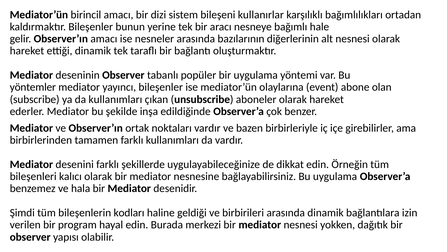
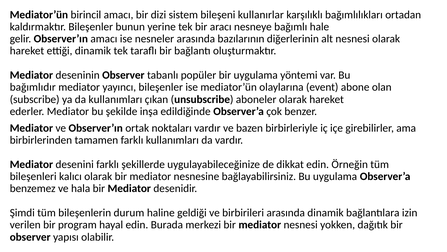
yöntemler: yöntemler -> bağımlıdır
kodları: kodları -> durum
